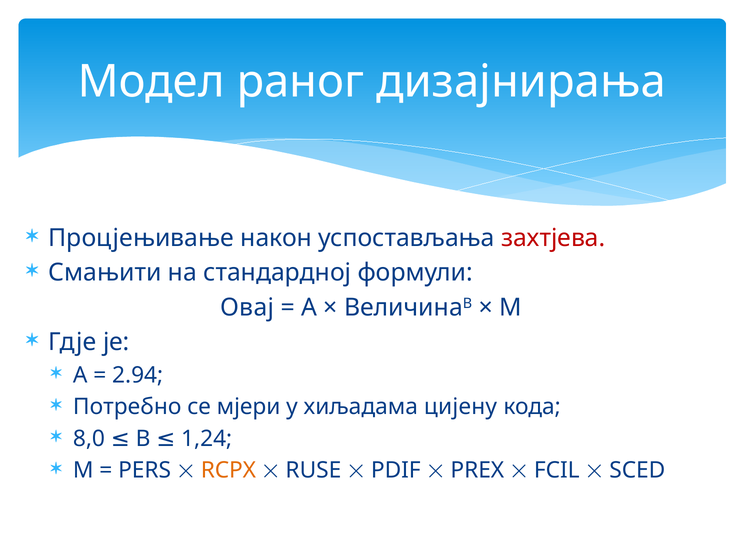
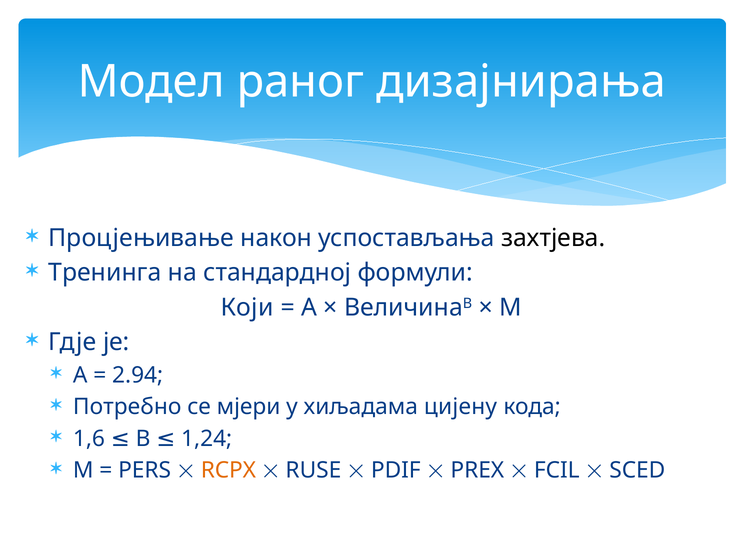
захтјева colour: red -> black
Смањити: Смањити -> Тренинга
Овај: Овај -> Који
8,0: 8,0 -> 1,6
